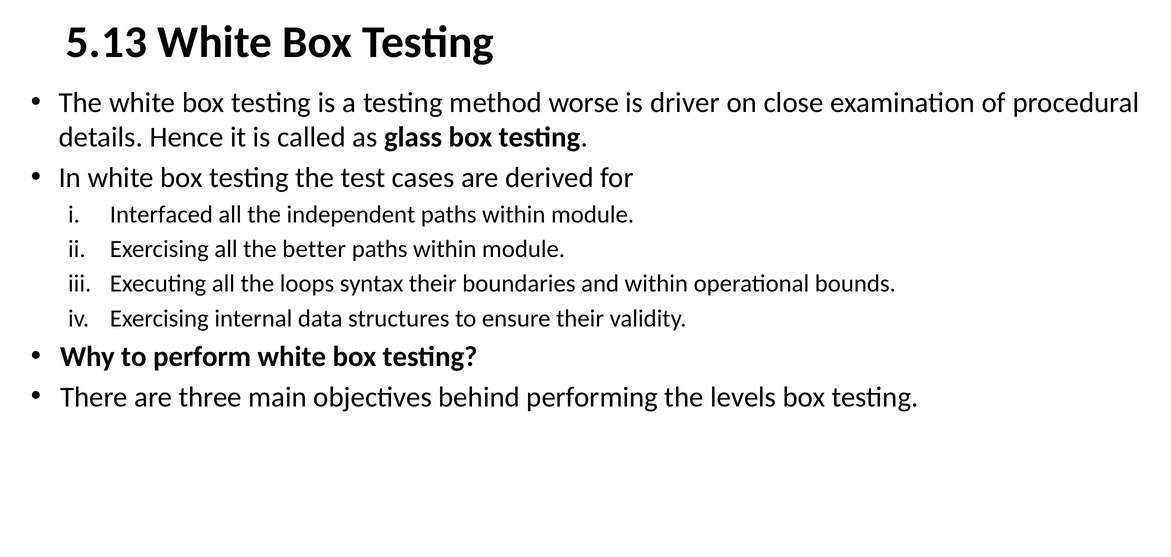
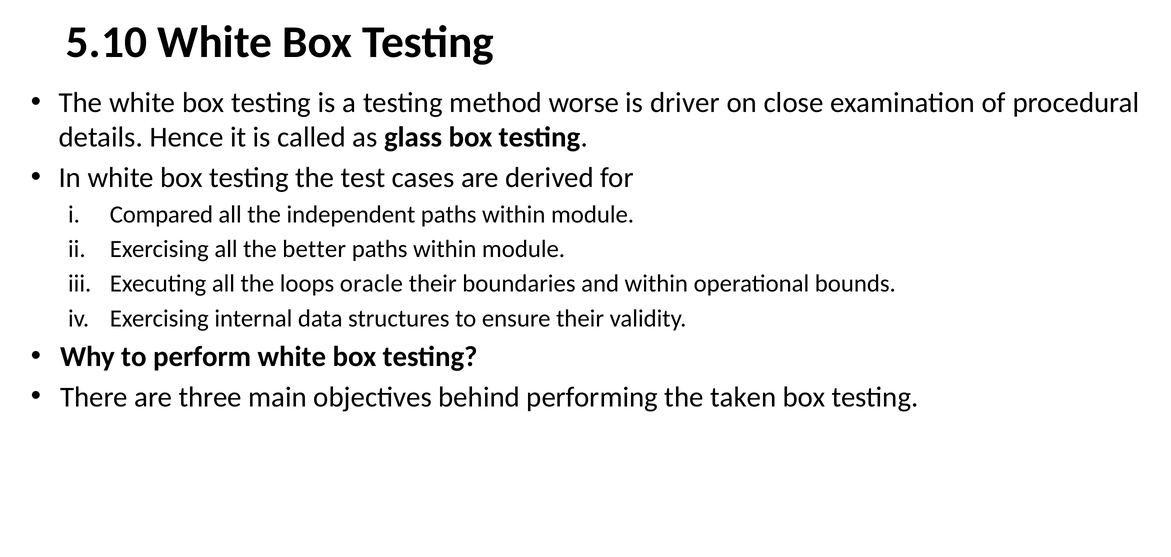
5.13: 5.13 -> 5.10
Interfaced: Interfaced -> Compared
syntax: syntax -> oracle
levels: levels -> taken
